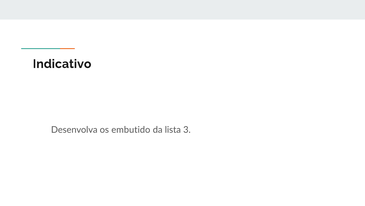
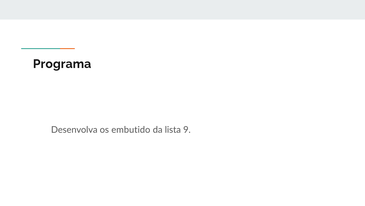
Indicativo: Indicativo -> Programa
3: 3 -> 9
